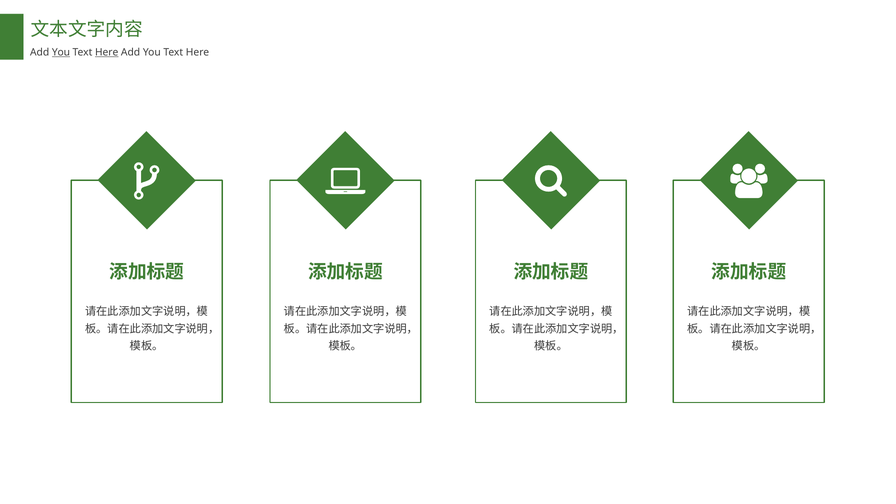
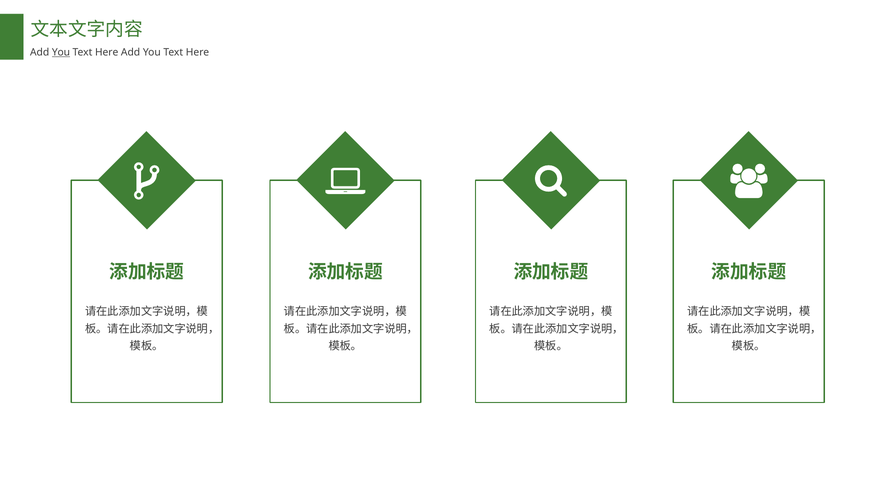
Here at (107, 52) underline: present -> none
